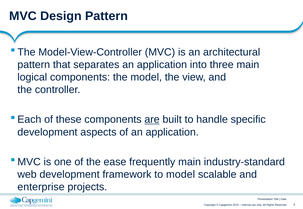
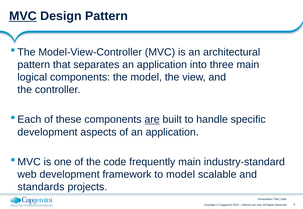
MVC at (23, 16) underline: none -> present
ease: ease -> code
enterprise: enterprise -> standards
